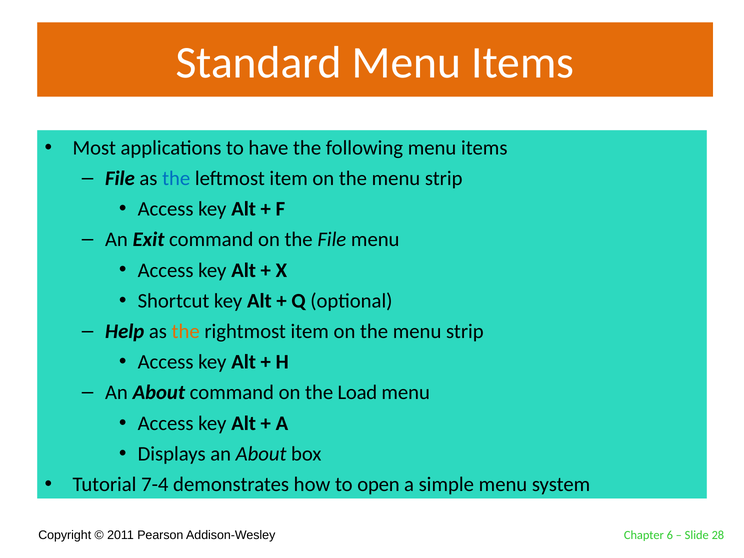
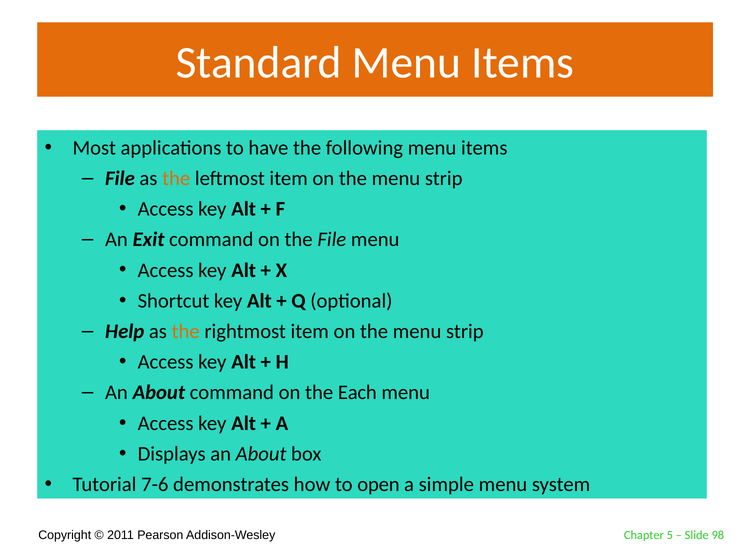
the at (176, 178) colour: blue -> orange
Load: Load -> Each
7-4: 7-4 -> 7-6
6: 6 -> 5
28: 28 -> 98
